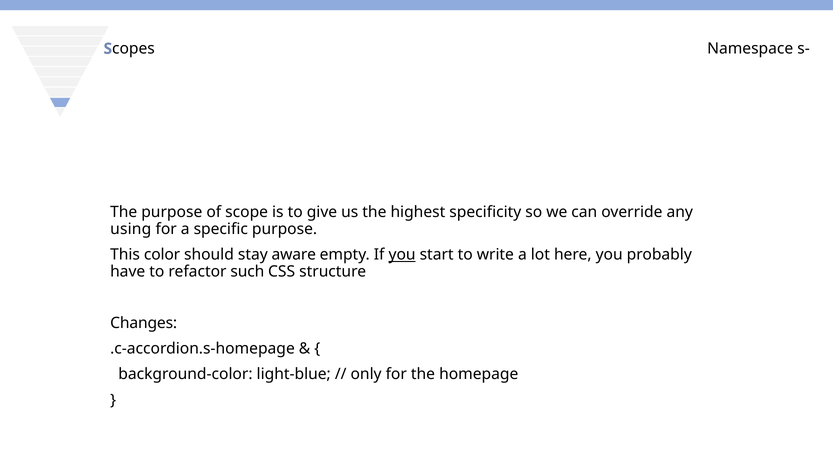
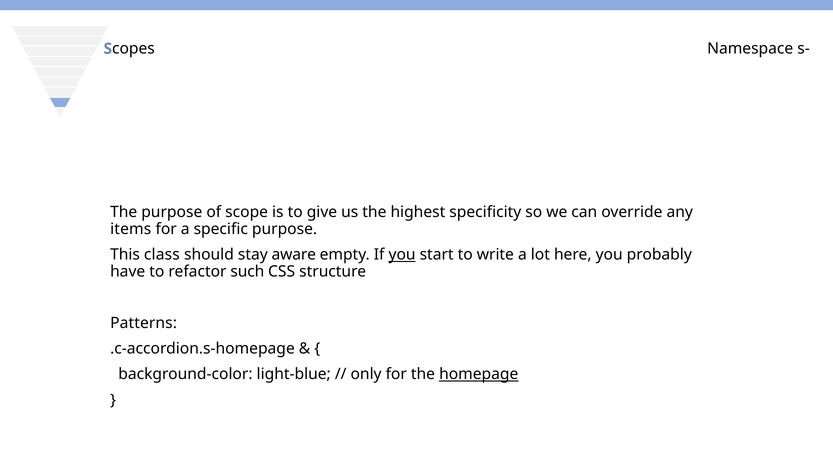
using: using -> items
color: color -> class
Changes: Changes -> Patterns
homepage underline: none -> present
